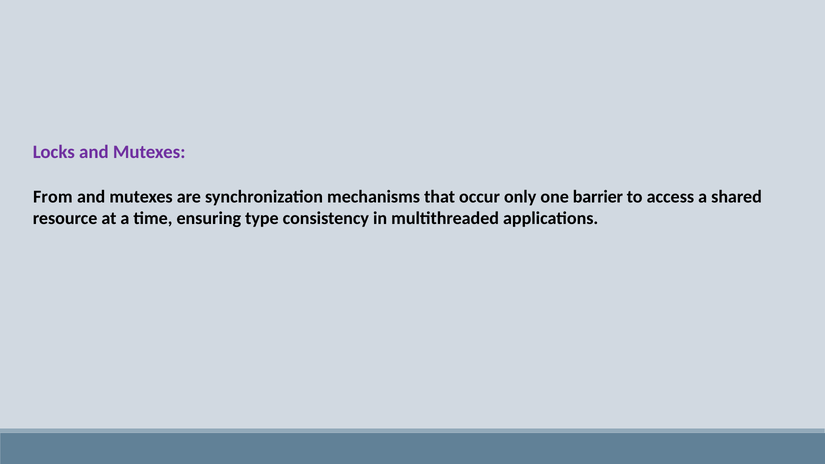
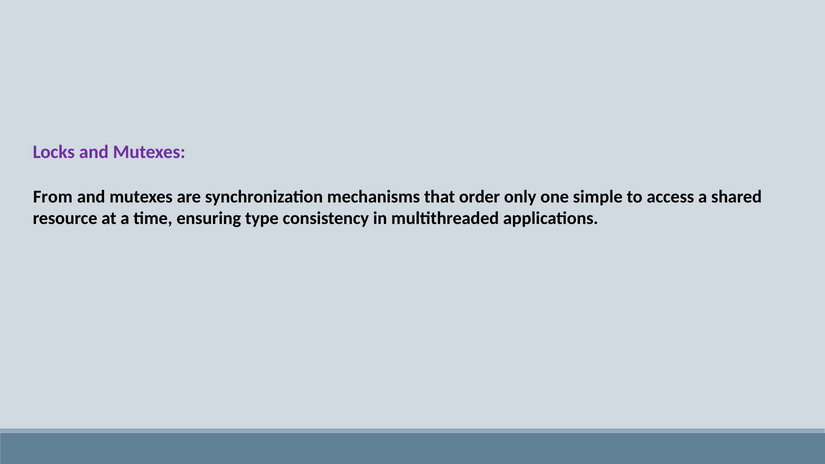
occur: occur -> order
barrier: barrier -> simple
